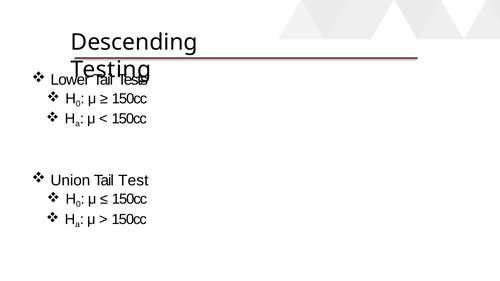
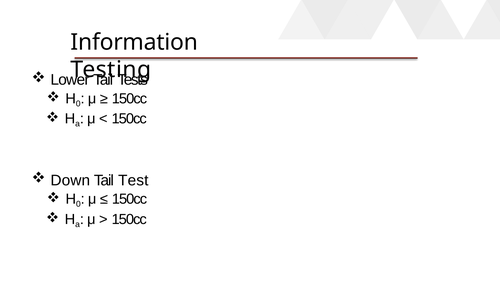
Descending: Descending -> Information
Union: Union -> Down
